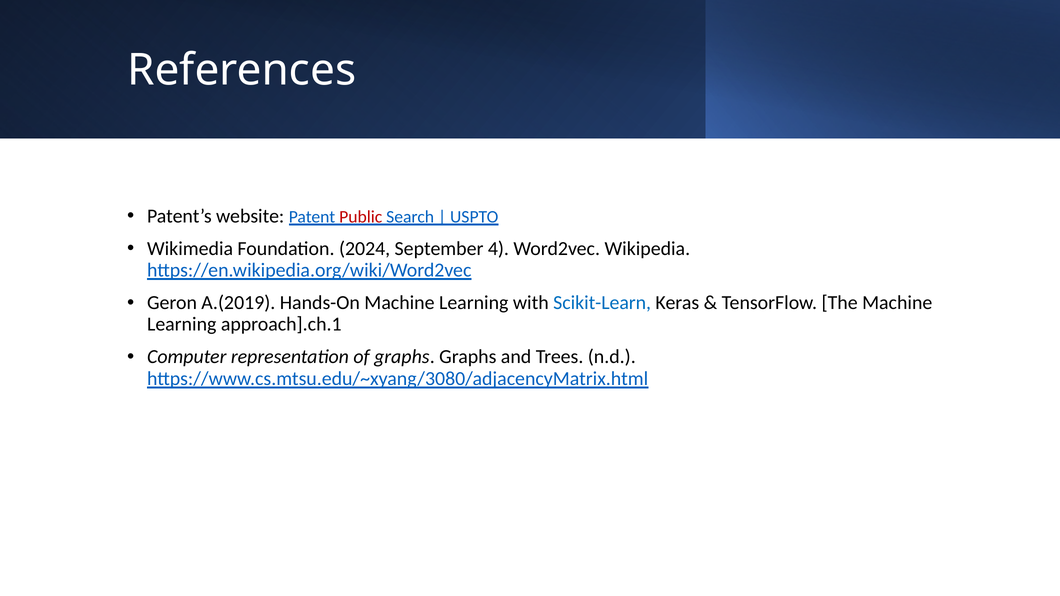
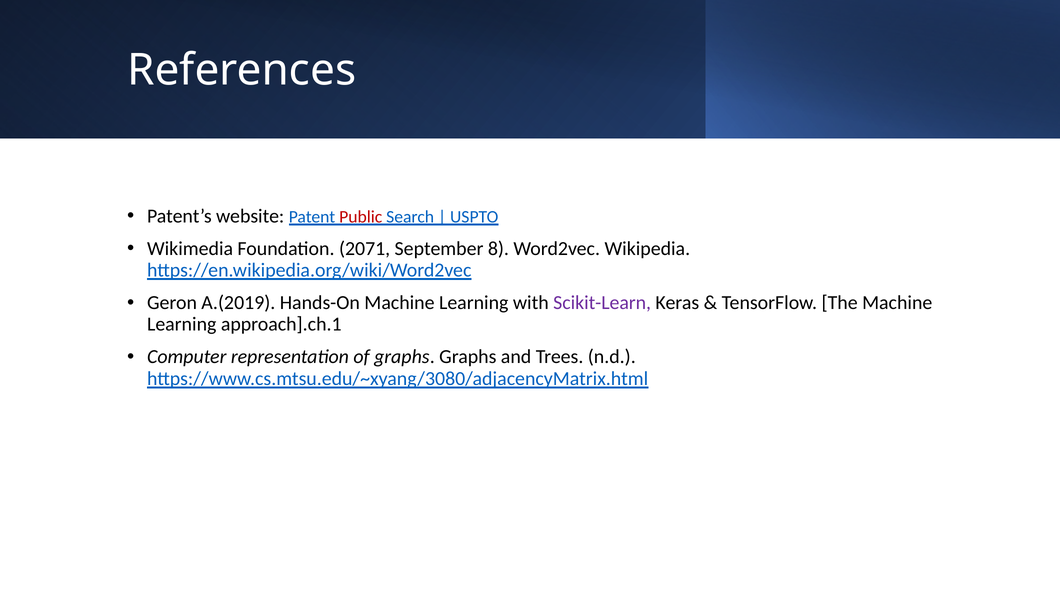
2024: 2024 -> 2071
4: 4 -> 8
Scikit-Learn colour: blue -> purple
